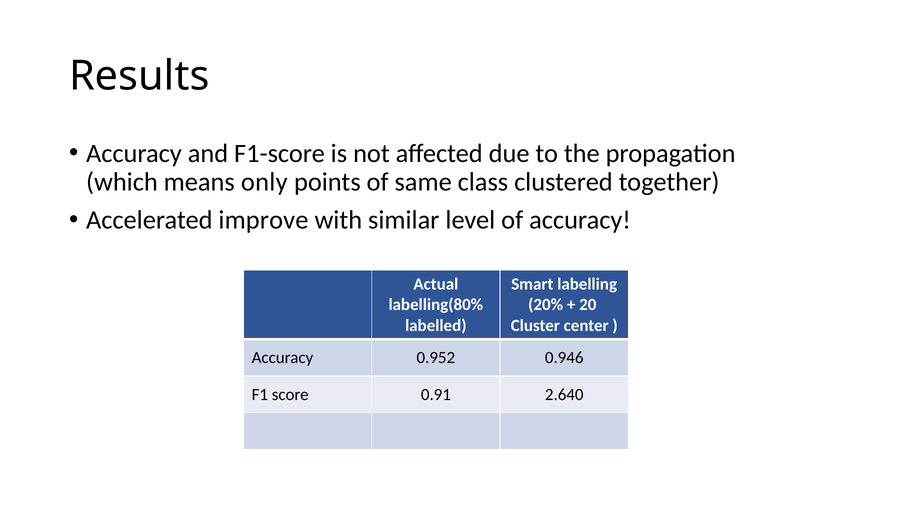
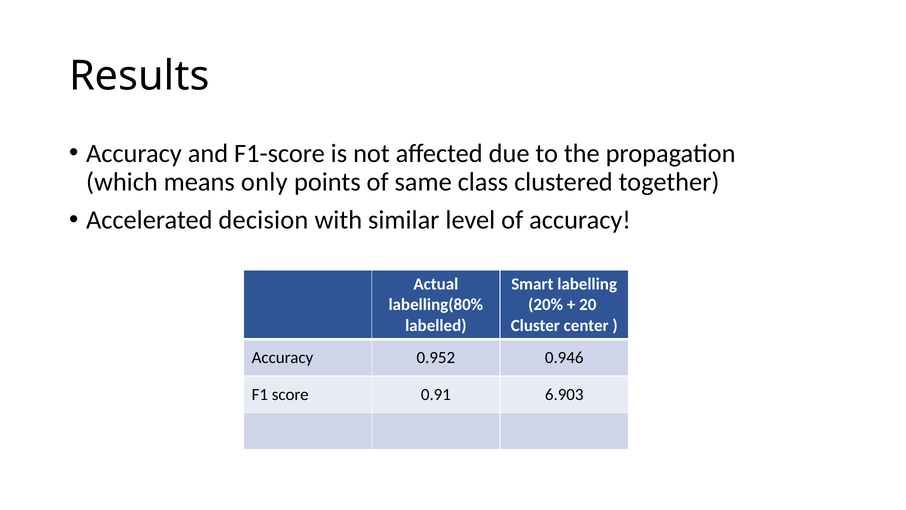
improve: improve -> decision
2.640: 2.640 -> 6.903
